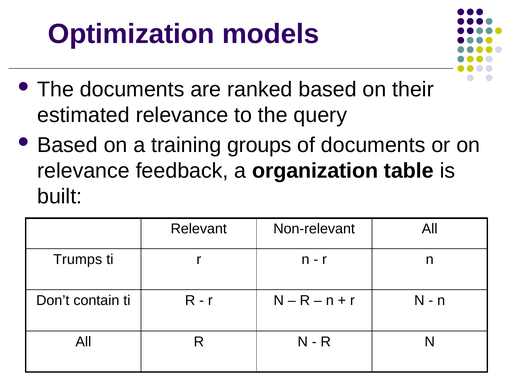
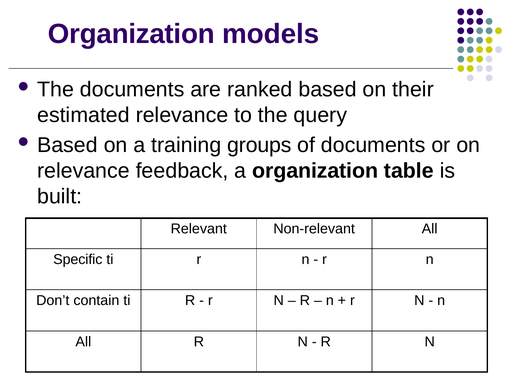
Optimization at (131, 34): Optimization -> Organization
Trumps: Trumps -> Specific
